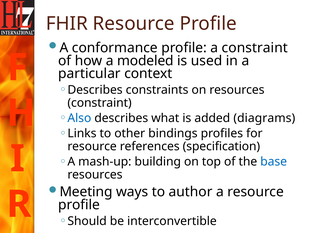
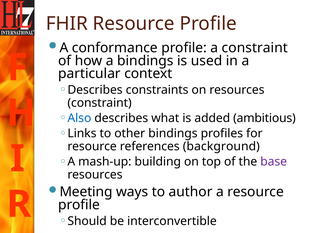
a modeled: modeled -> bindings
diagrams: diagrams -> ambitious
specification: specification -> background
base colour: blue -> purple
